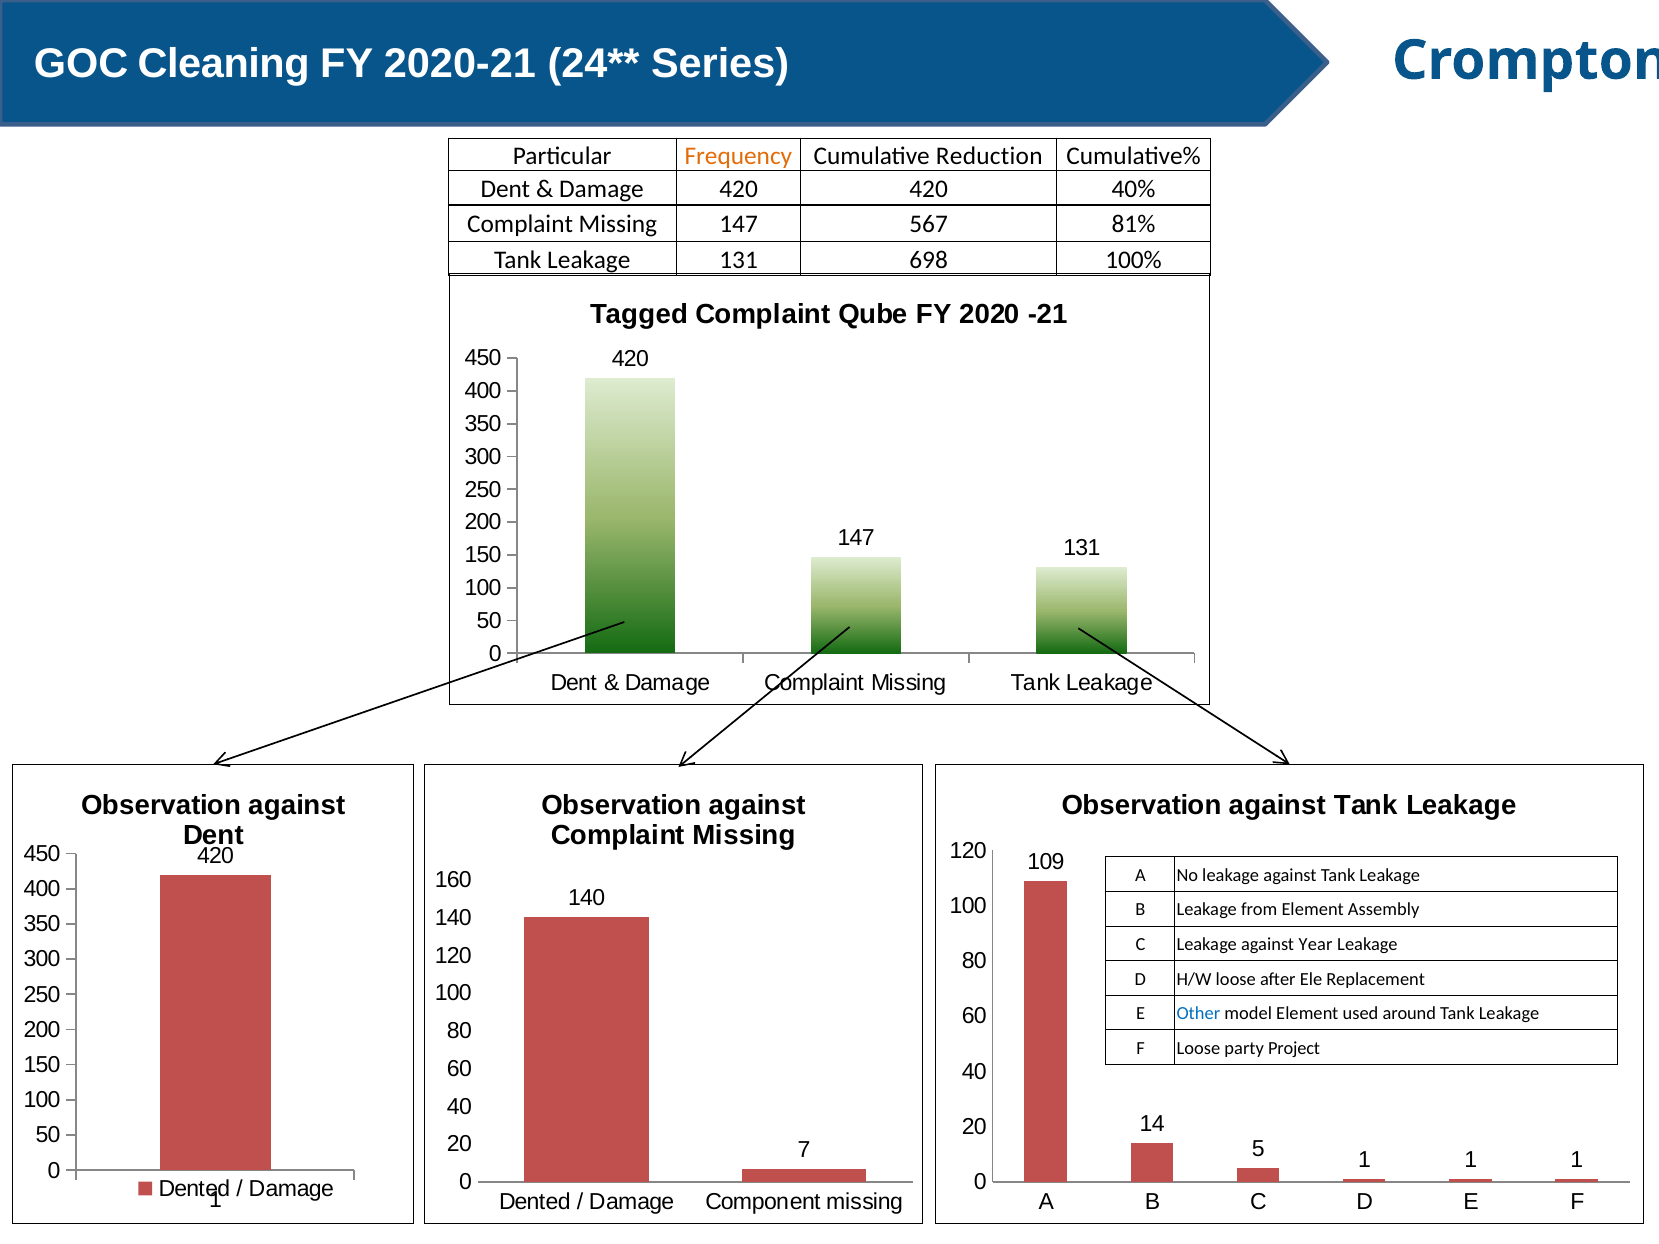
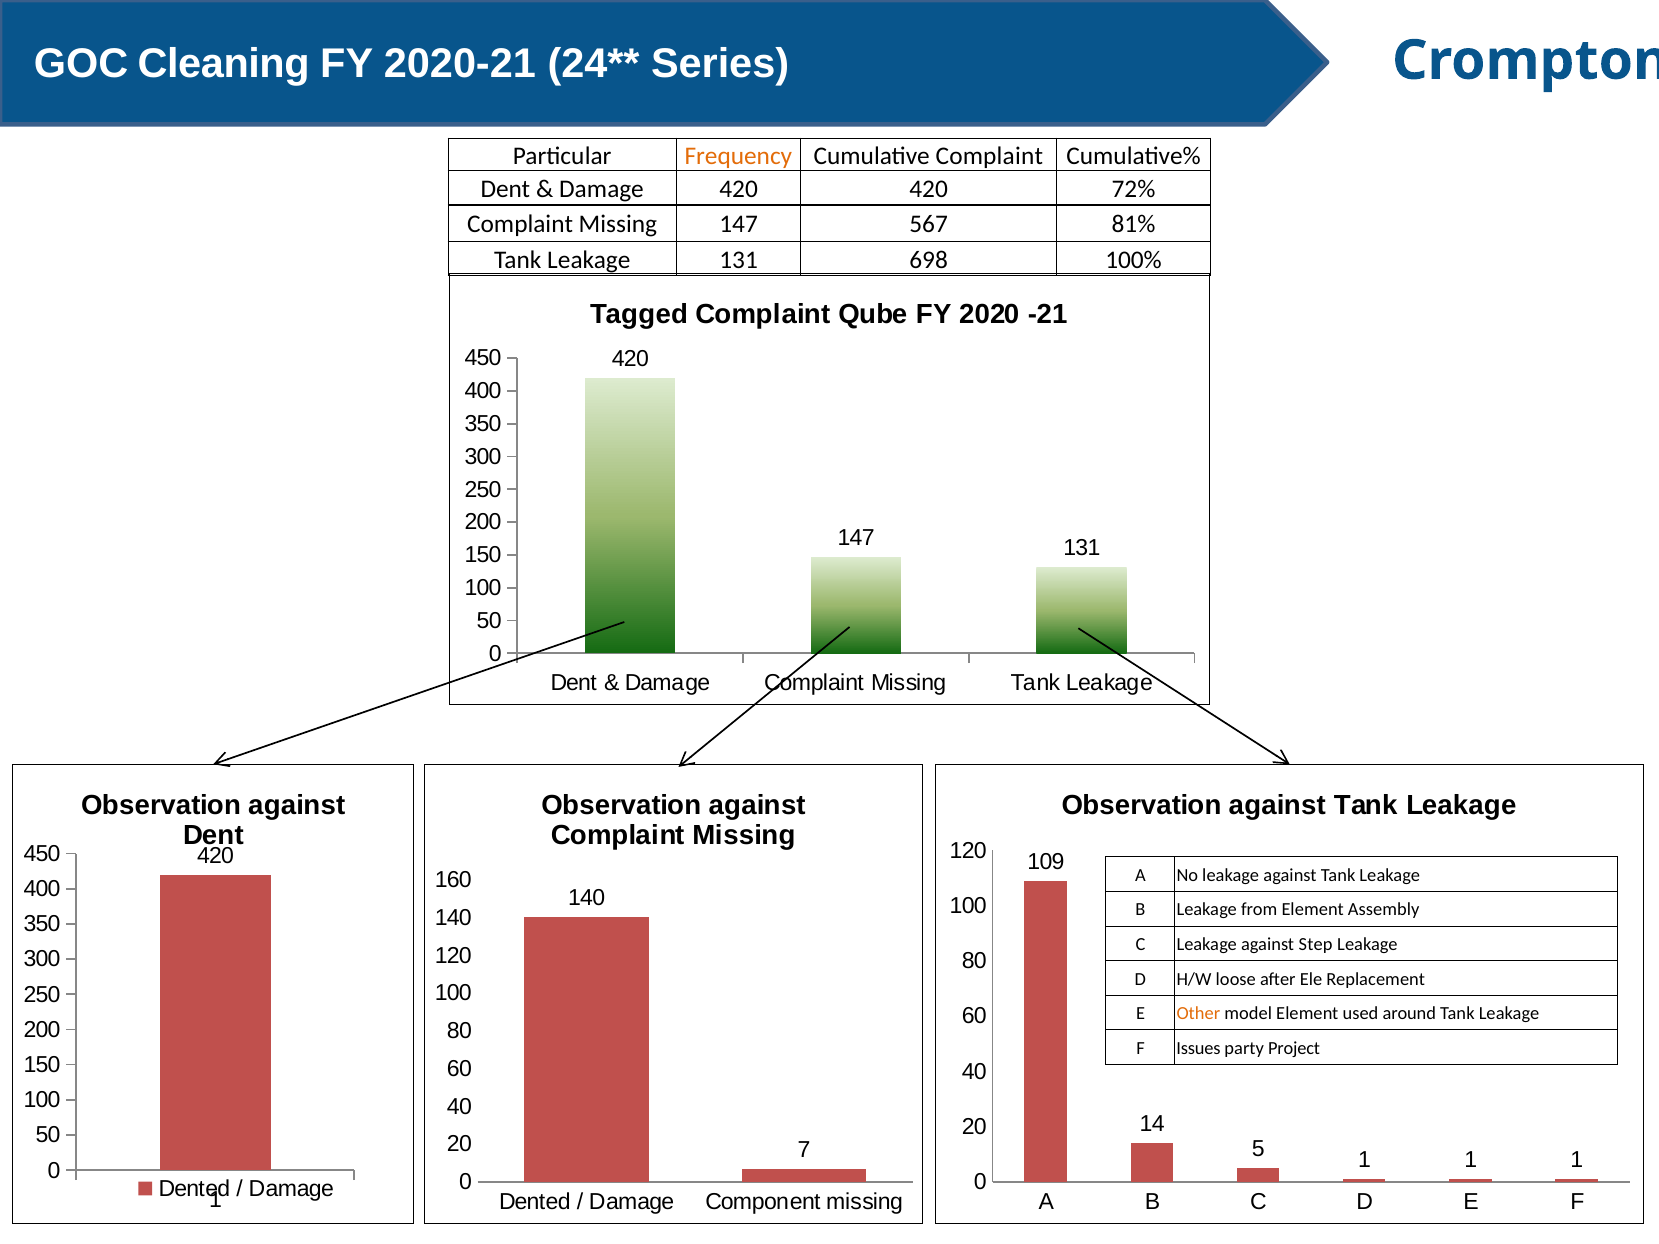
Cumulative Reduction: Reduction -> Complaint
40%: 40% -> 72%
Year: Year -> Step
Other colour: blue -> orange
F Loose: Loose -> Issues
